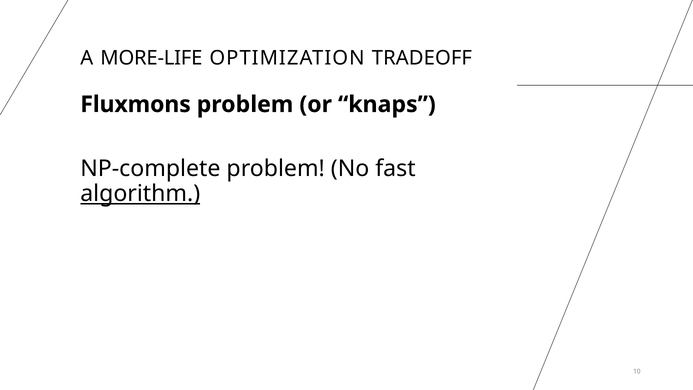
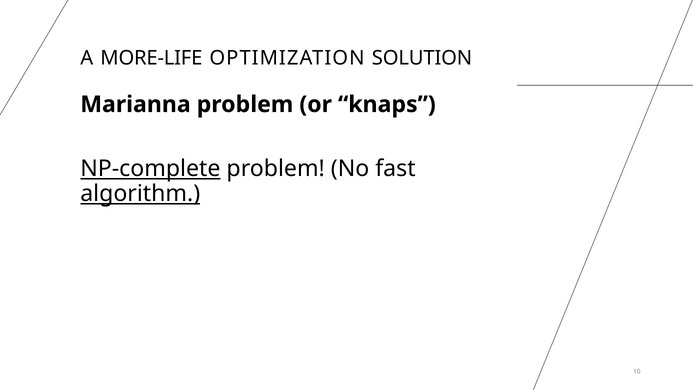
TRADEOFF: TRADEOFF -> SOLUTION
Fluxmons: Fluxmons -> Marianna
NP-complete underline: none -> present
